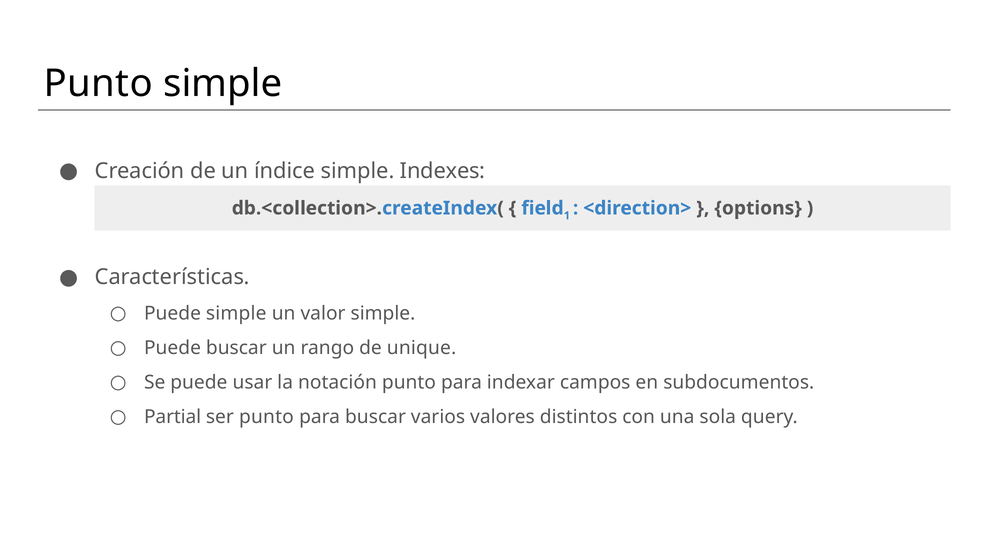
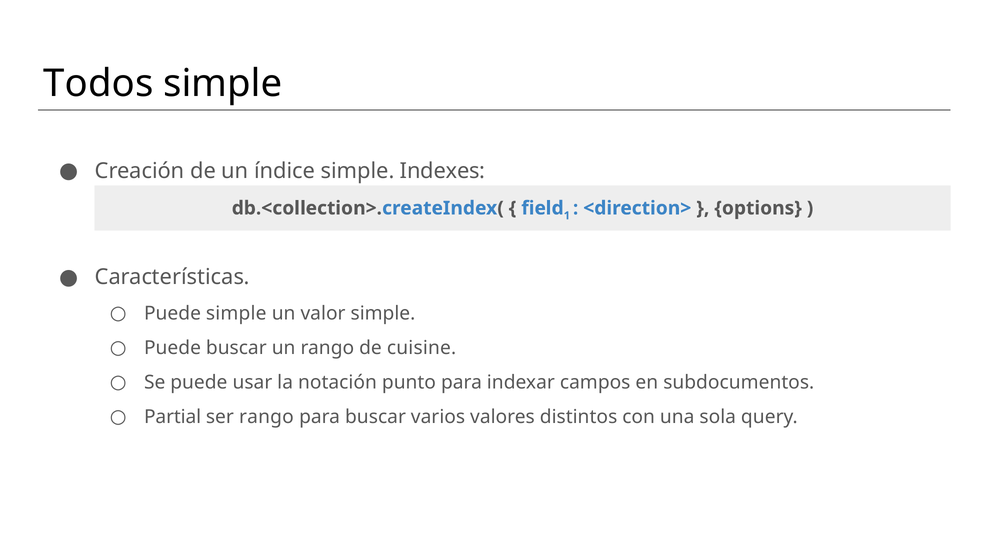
Punto at (98, 84): Punto -> Todos
unique: unique -> cuisine
ser punto: punto -> rango
